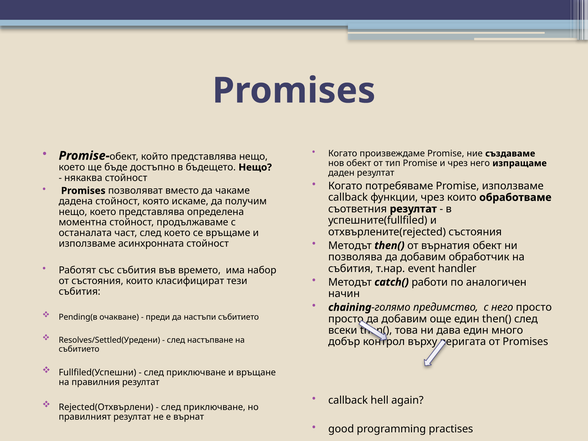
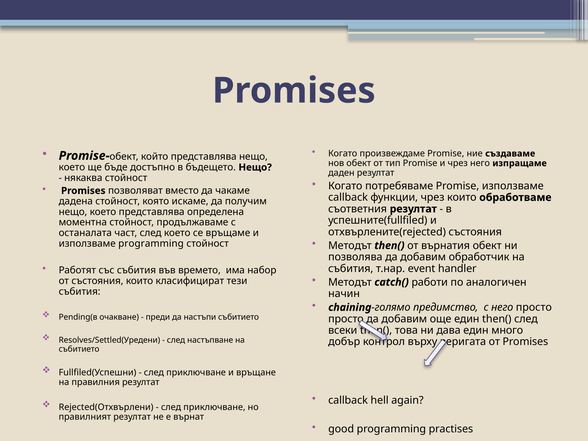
използваме асинхронната: асинхронната -> programming
